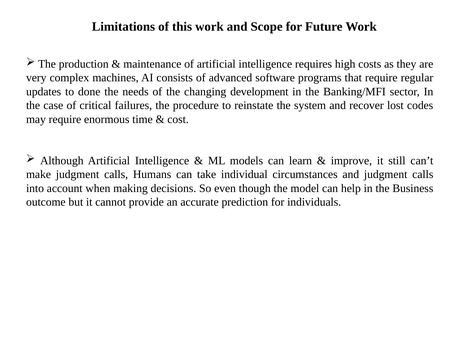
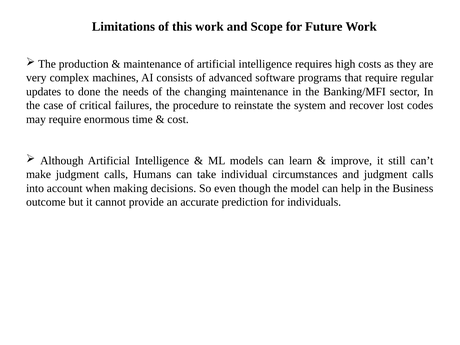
changing development: development -> maintenance
